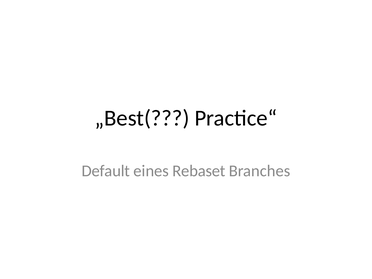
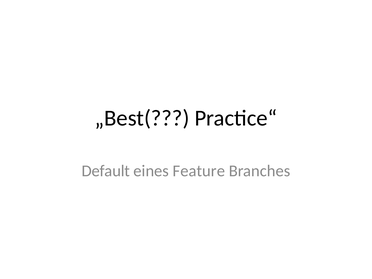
Rebaset: Rebaset -> Feature
